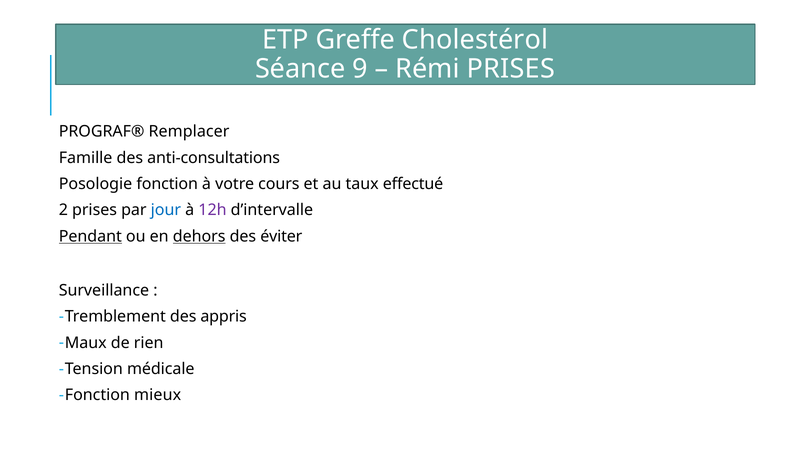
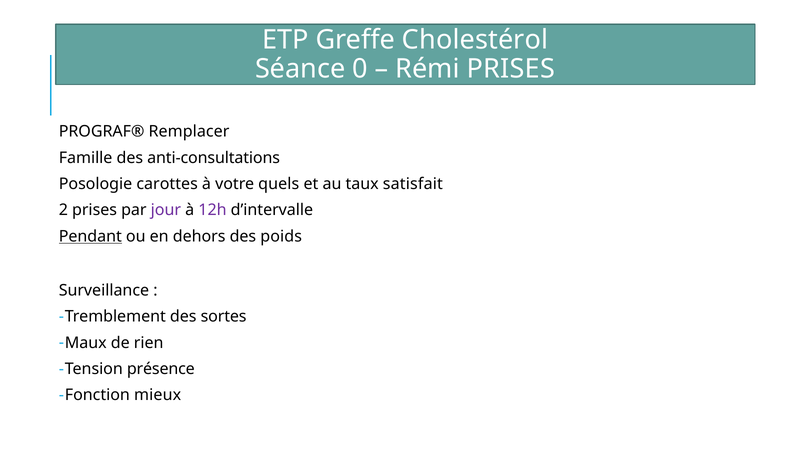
9: 9 -> 0
Posologie fonction: fonction -> carottes
cours: cours -> quels
effectué: effectué -> satisfait
jour colour: blue -> purple
dehors underline: present -> none
éviter: éviter -> poids
appris: appris -> sortes
médicale: médicale -> présence
